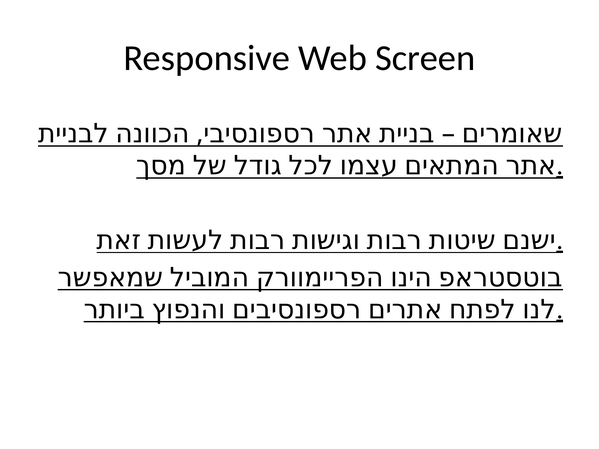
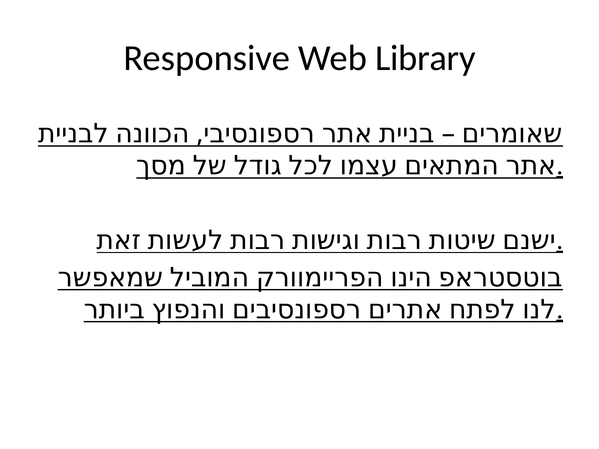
Screen: Screen -> Library
